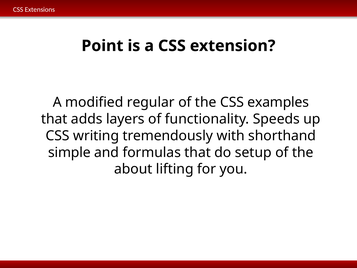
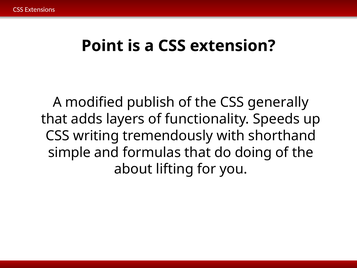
regular: regular -> publish
examples: examples -> generally
setup: setup -> doing
